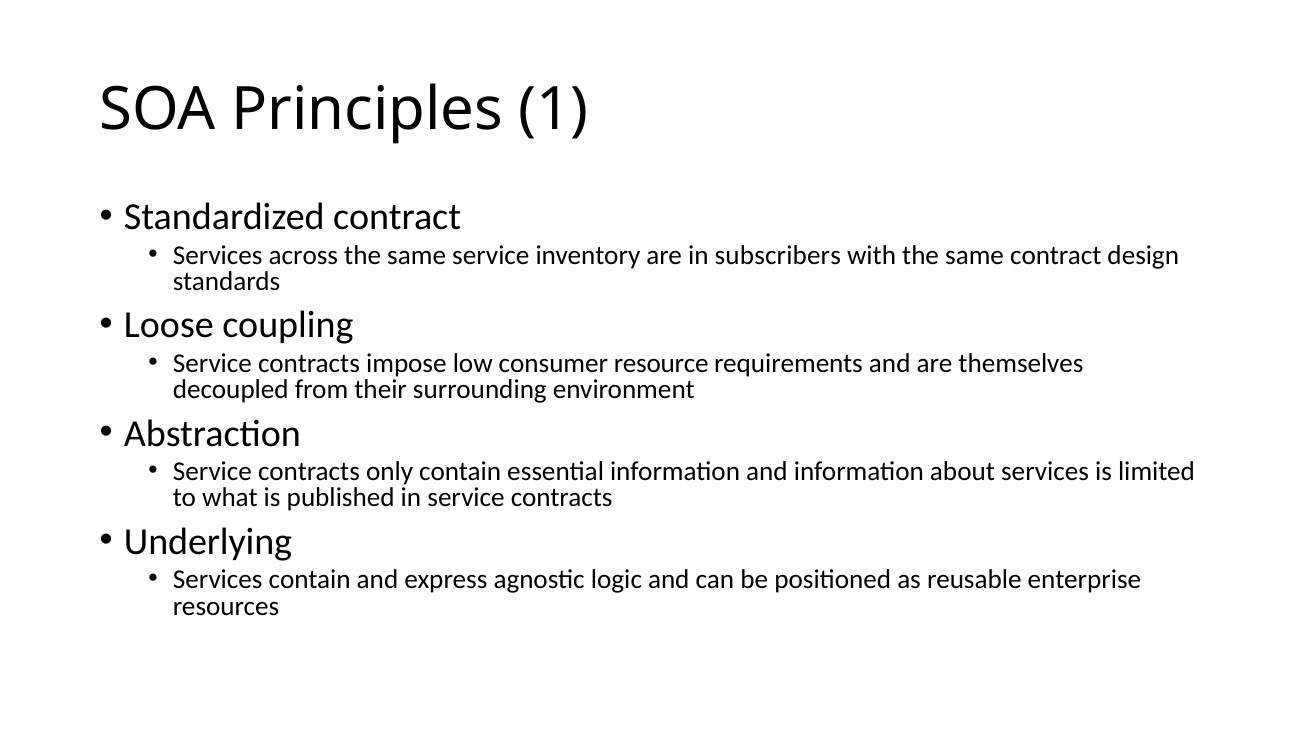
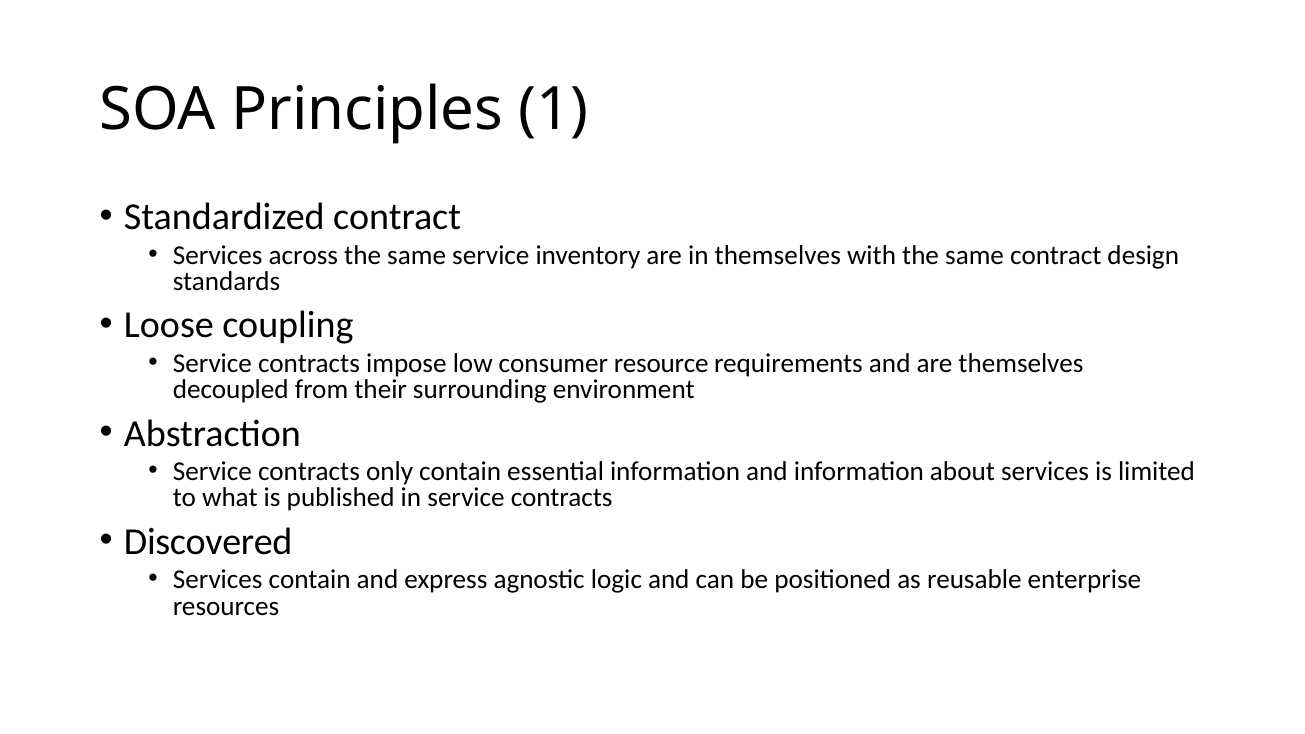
in subscribers: subscribers -> themselves
Underlying: Underlying -> Discovered
